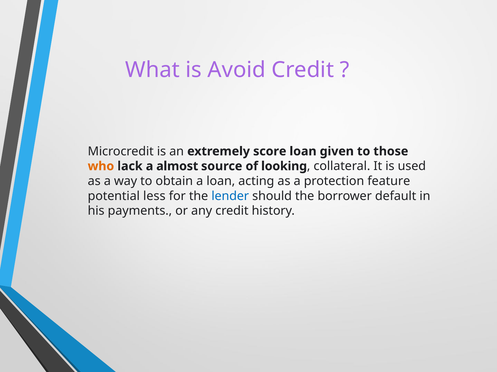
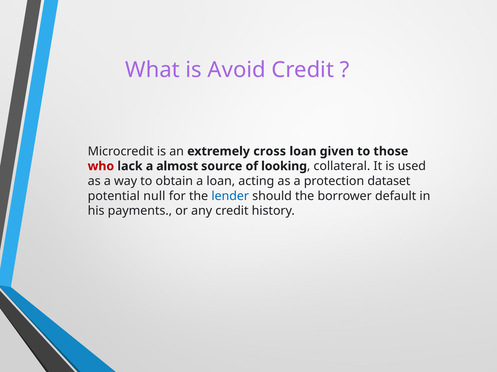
score: score -> cross
who colour: orange -> red
feature: feature -> dataset
less: less -> null
